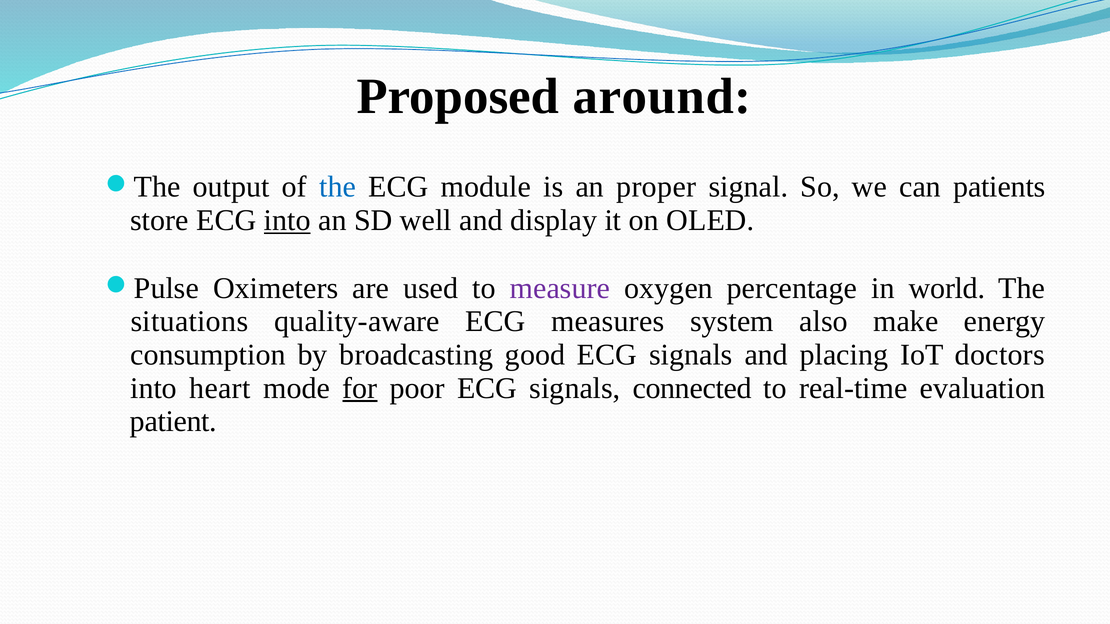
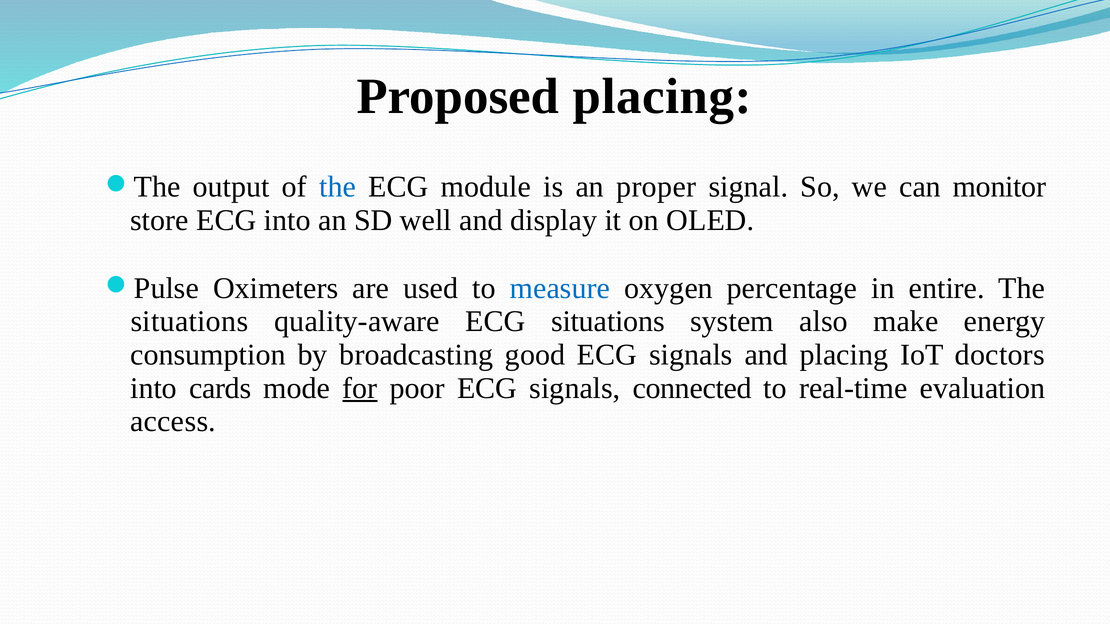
Proposed around: around -> placing
patients: patients -> monitor
into at (287, 220) underline: present -> none
measure colour: purple -> blue
world: world -> entire
ECG measures: measures -> situations
heart: heart -> cards
patient: patient -> access
